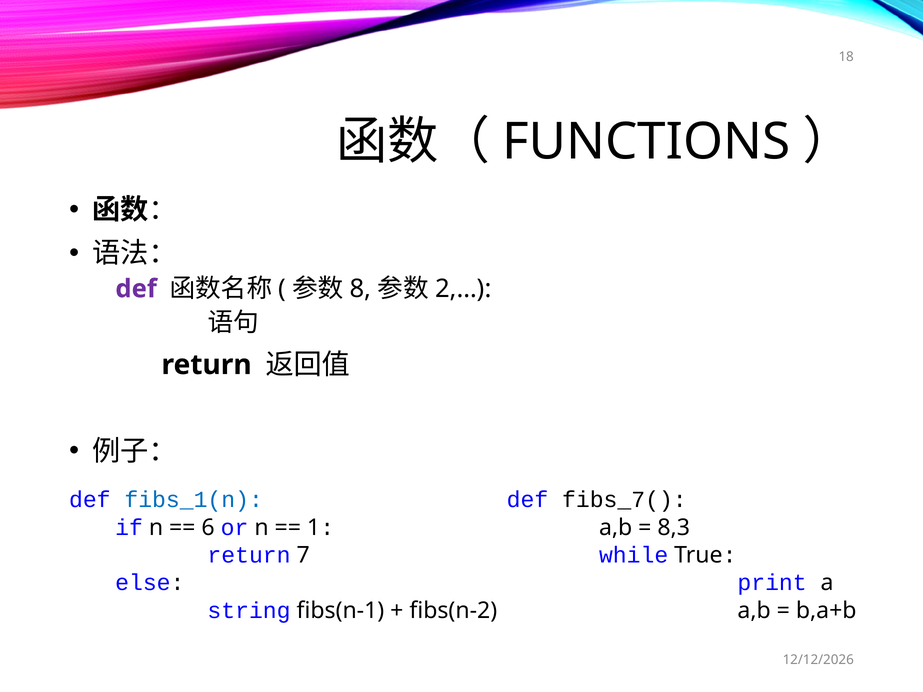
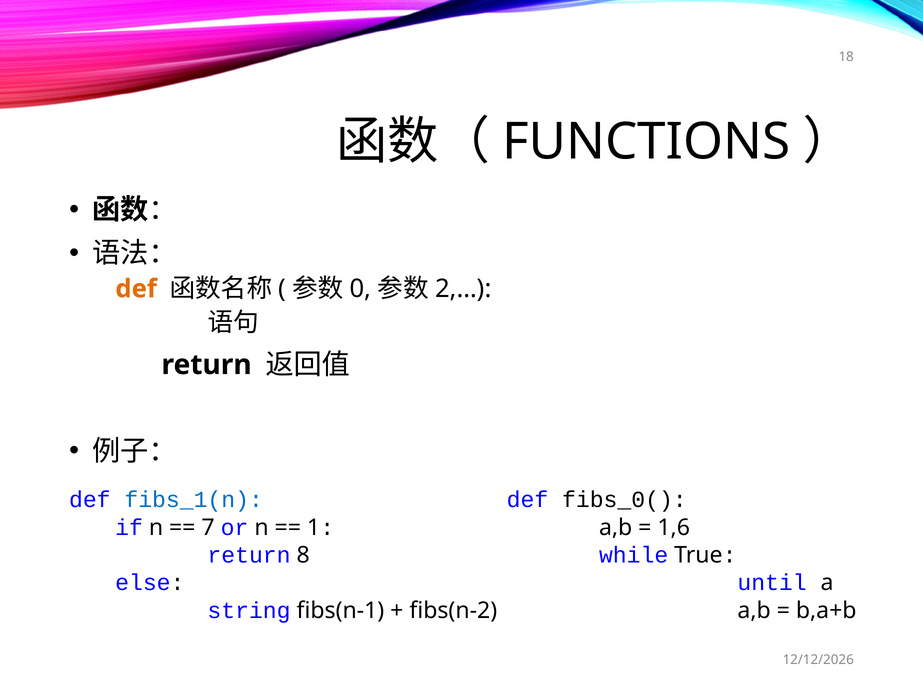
def at (136, 289) colour: purple -> orange
8: 8 -> 0
fibs_7(: fibs_7( -> fibs_0(
6: 6 -> 7
8,3: 8,3 -> 1,6
7: 7 -> 8
print: print -> until
